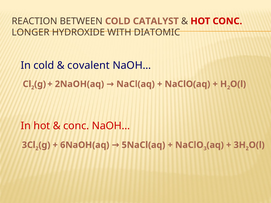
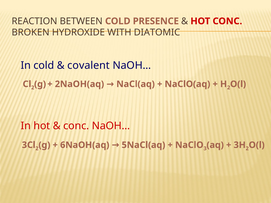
CATALYST: CATALYST -> PRESENCE
LONGER: LONGER -> BROKEN
